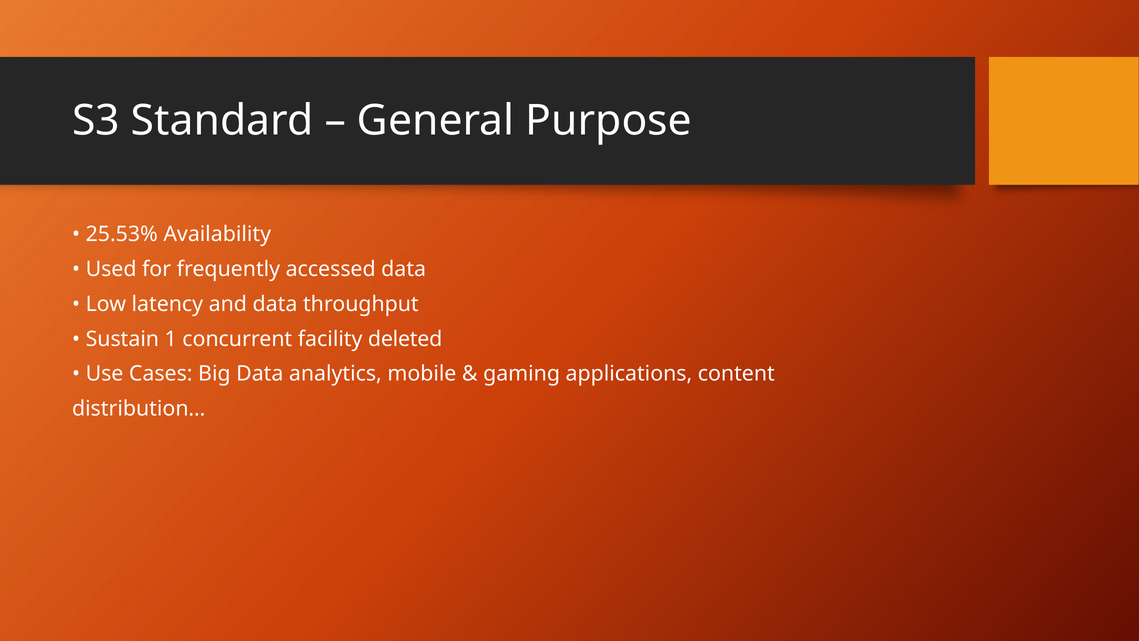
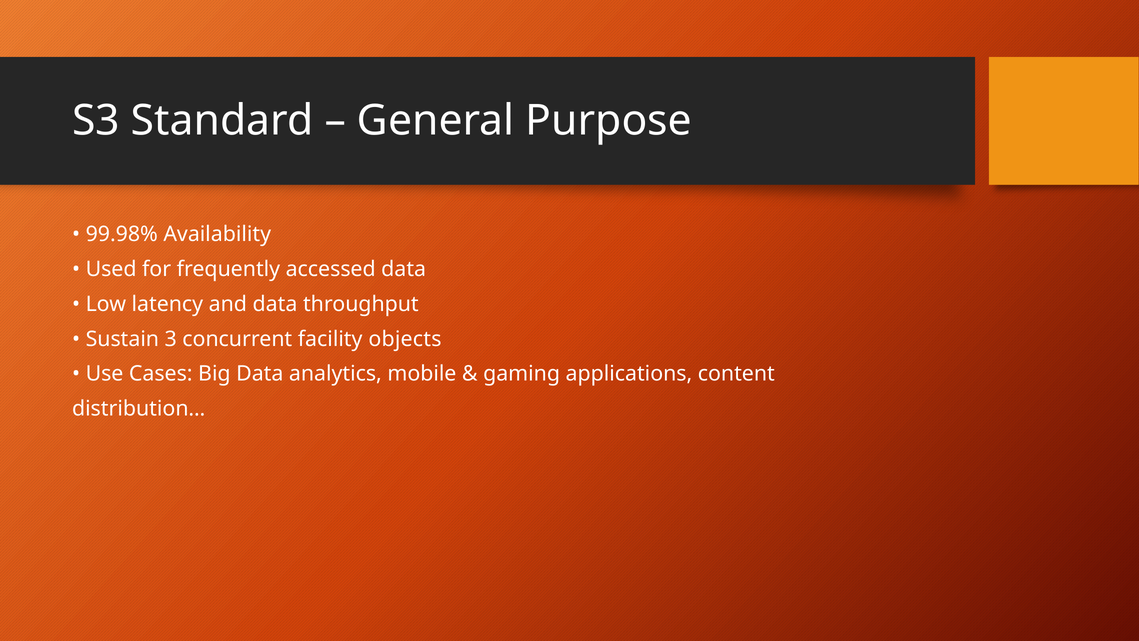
25.53%: 25.53% -> 99.98%
1: 1 -> 3
deleted: deleted -> objects
